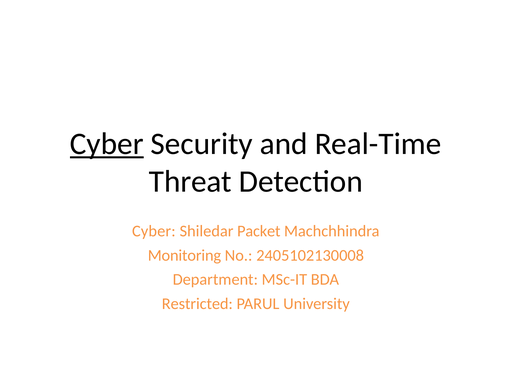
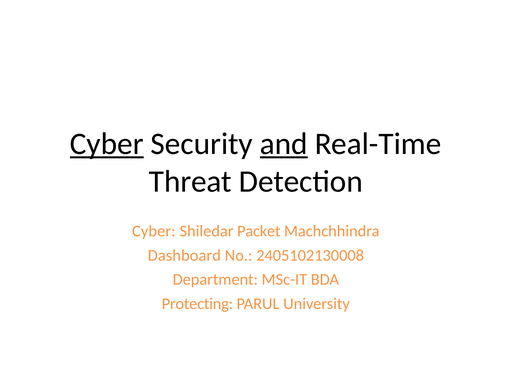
and underline: none -> present
Monitoring: Monitoring -> Dashboard
Restricted: Restricted -> Protecting
